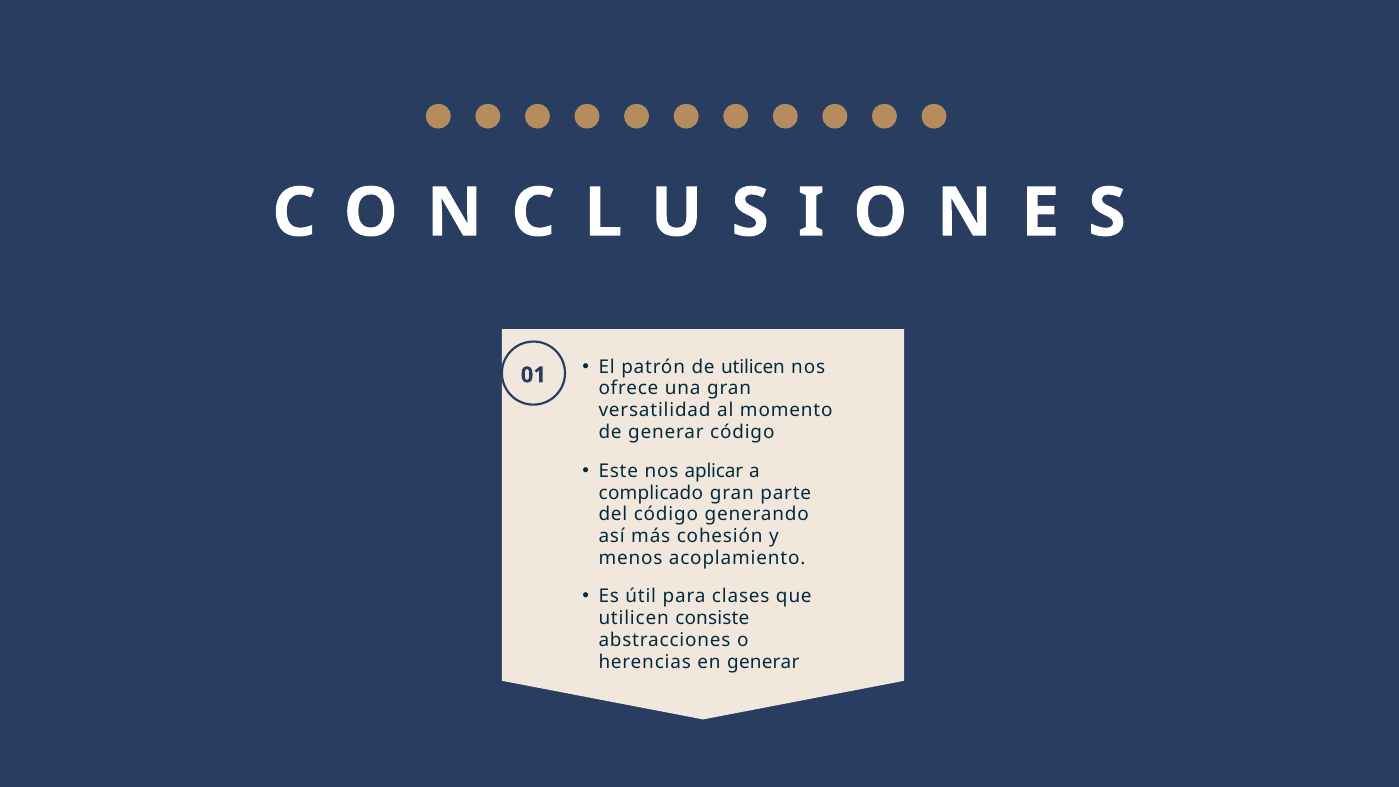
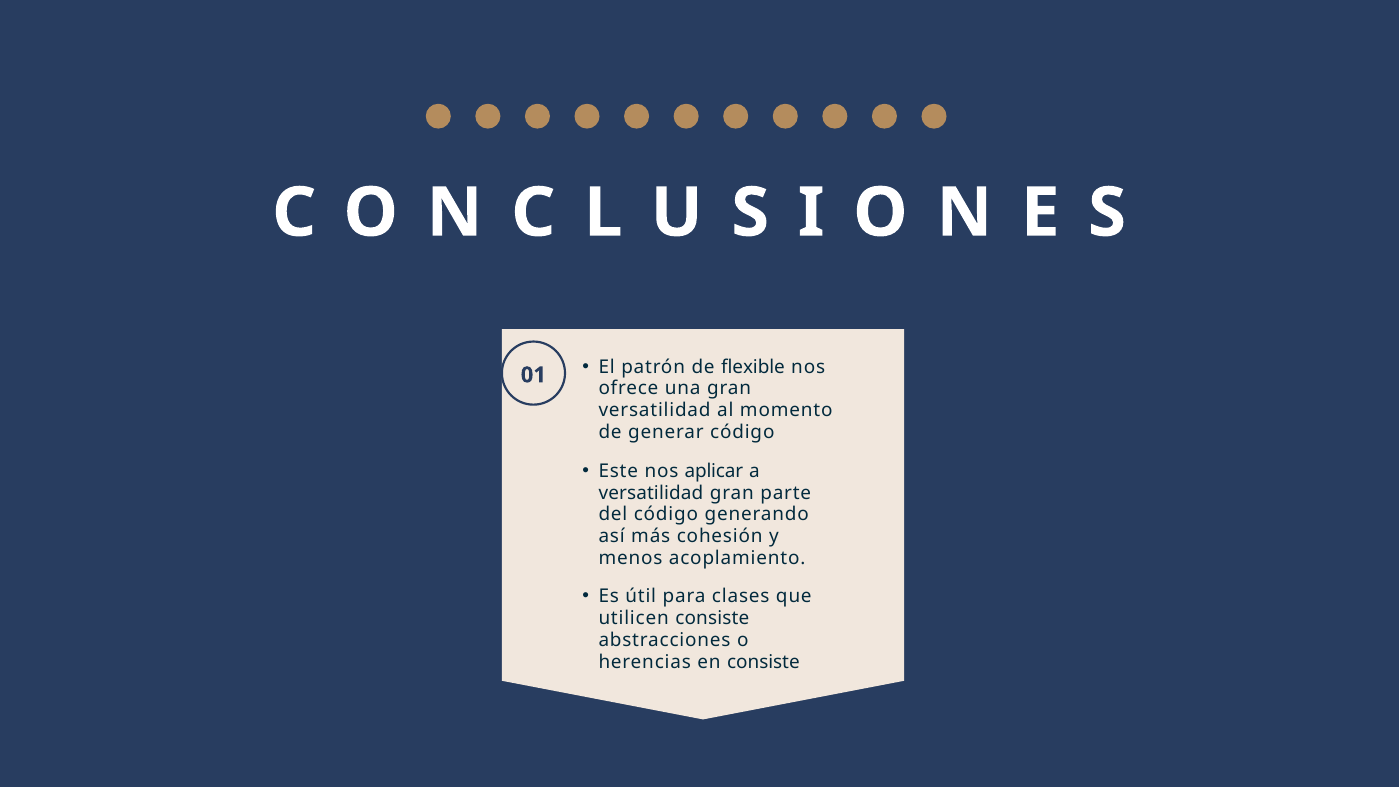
de utilicen: utilicen -> flexible
complicado at (651, 493): complicado -> versatilidad
en generar: generar -> consiste
